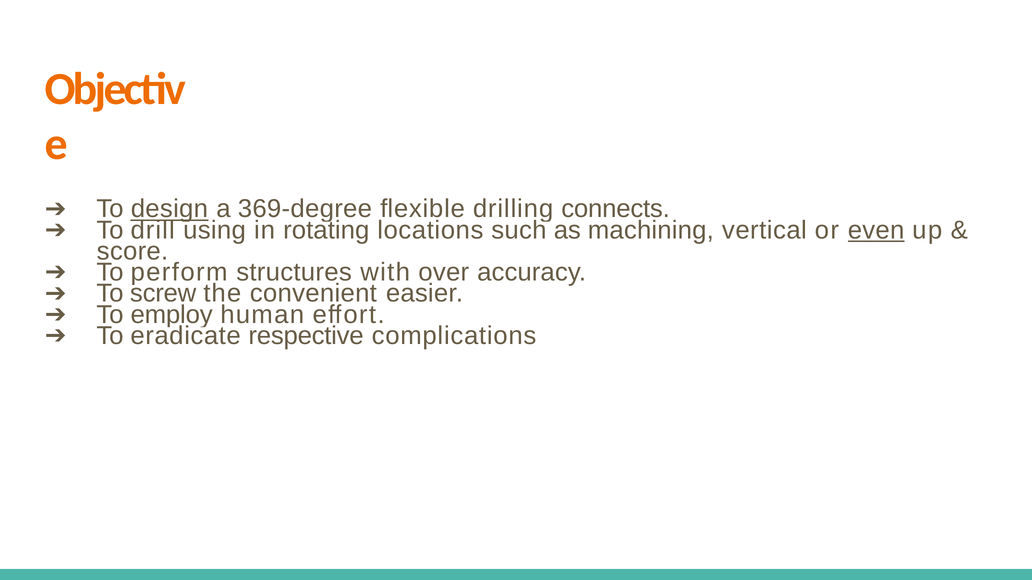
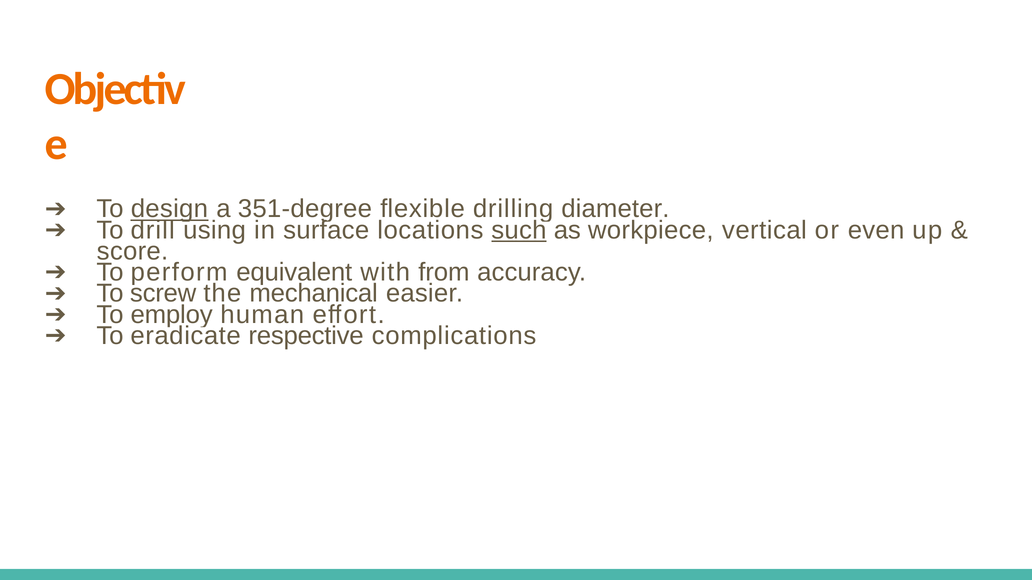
369-degree: 369-degree -> 351-degree
connects: connects -> diameter
rotating: rotating -> surface
such underline: none -> present
machining: machining -> workpiece
even underline: present -> none
structures: structures -> equivalent
over: over -> from
convenient: convenient -> mechanical
